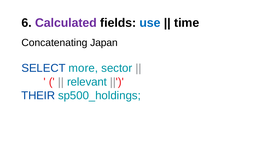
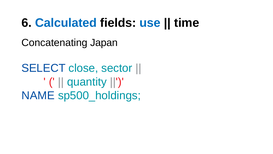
Calculated colour: purple -> blue
more: more -> close
relevant: relevant -> quantity
THEIR: THEIR -> NAME
